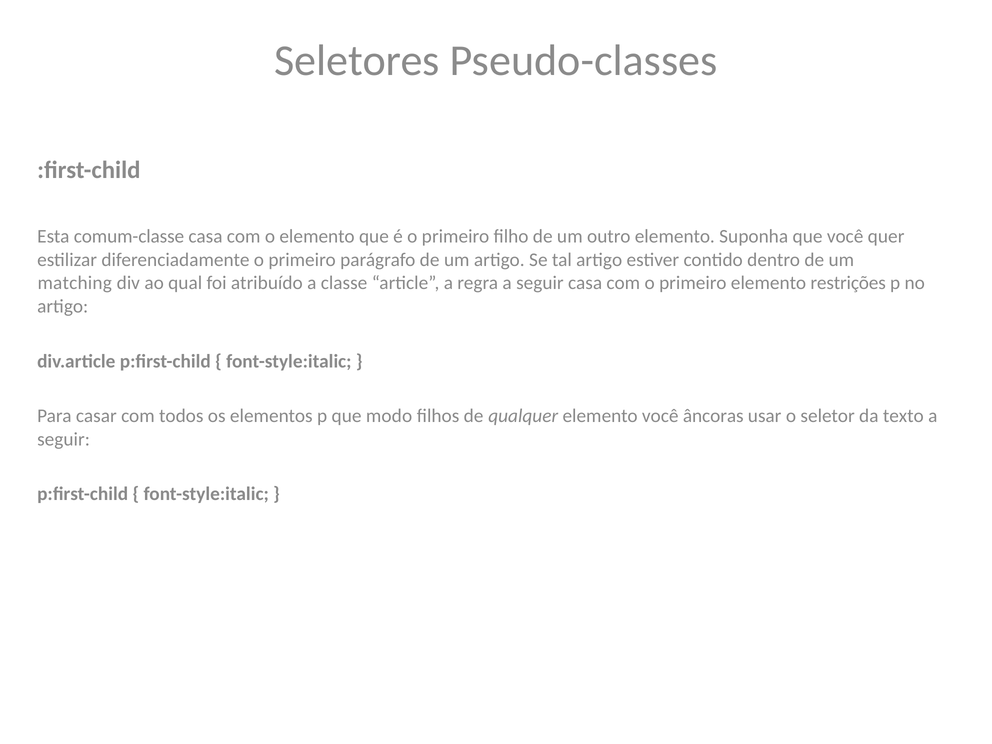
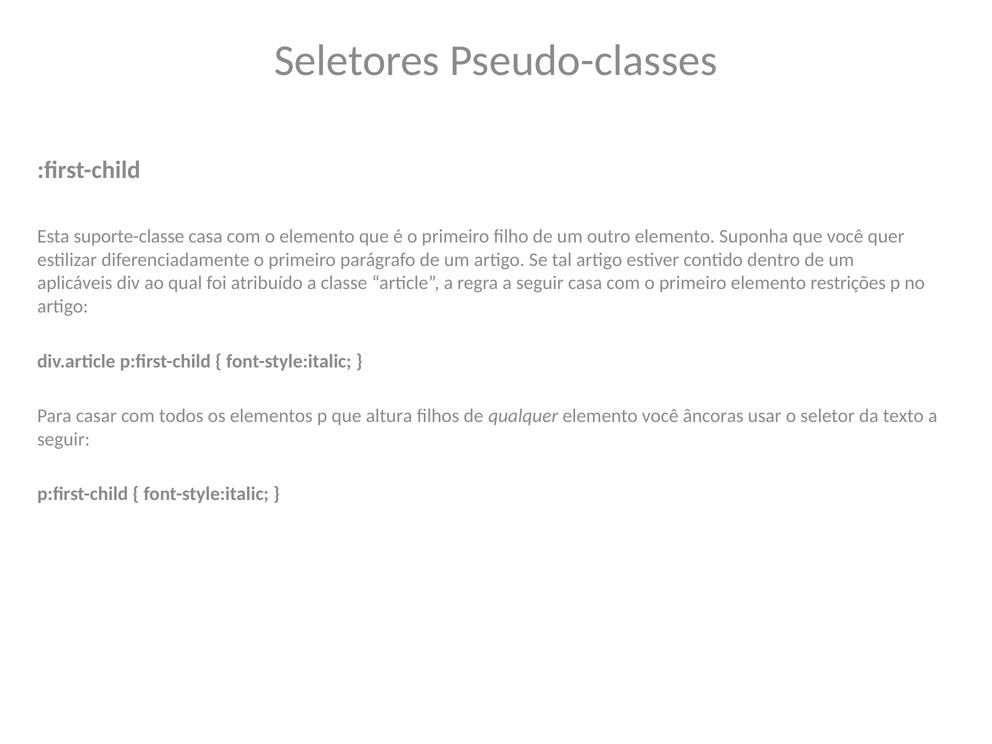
comum-classe: comum-classe -> suporte-classe
matching: matching -> aplicáveis
modo: modo -> altura
